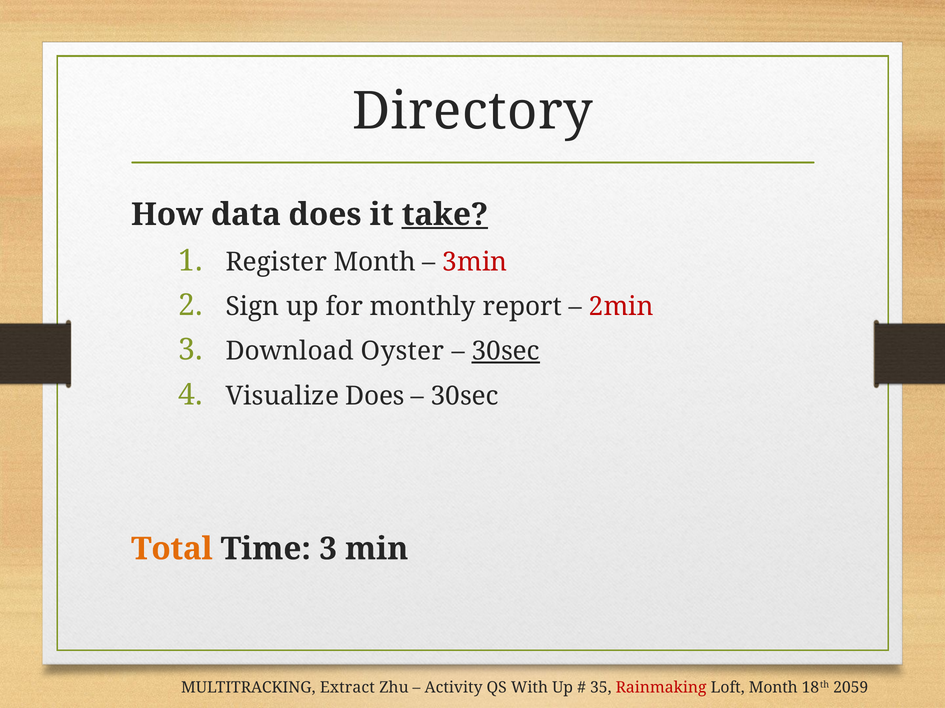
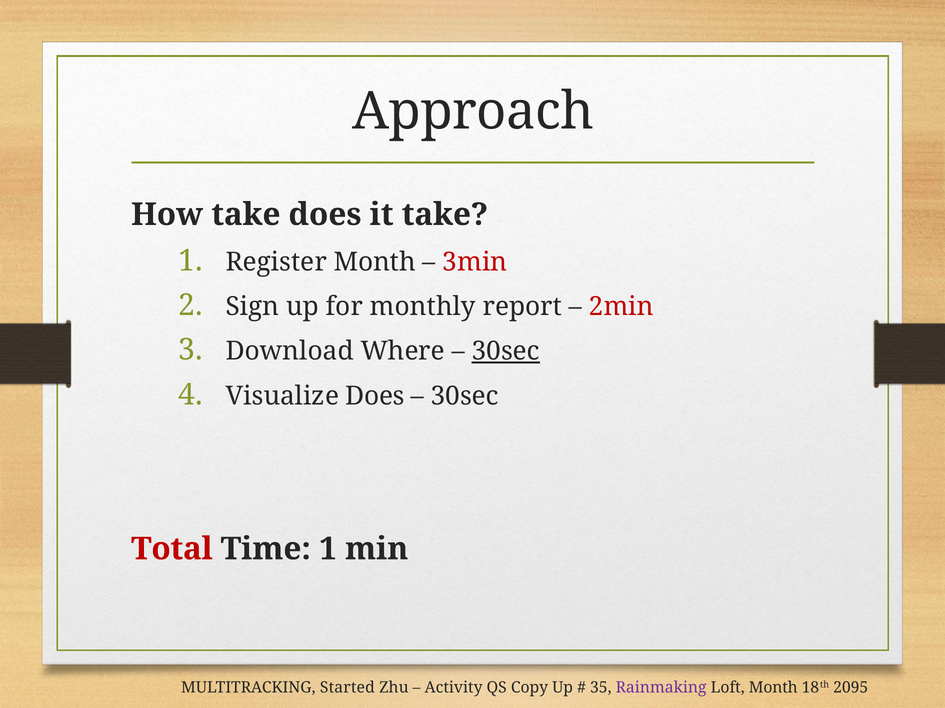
Directory: Directory -> Approach
How data: data -> take
take at (445, 215) underline: present -> none
Oyster: Oyster -> Where
Total colour: orange -> red
Time 3: 3 -> 1
Extract: Extract -> Started
With: With -> Copy
Rainmaking colour: red -> purple
2059: 2059 -> 2095
